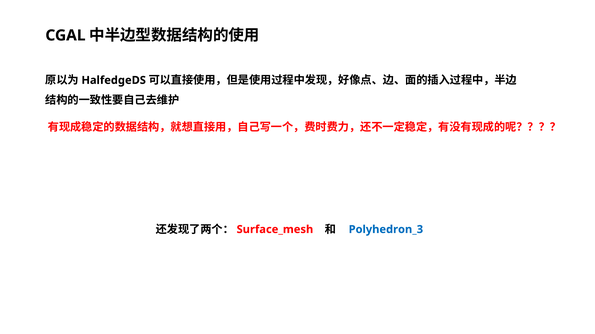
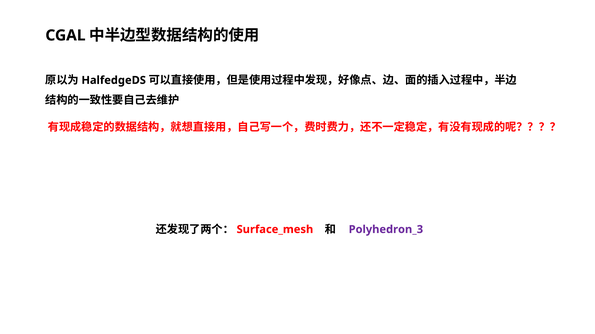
Polyhedron_3 colour: blue -> purple
